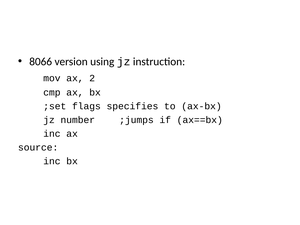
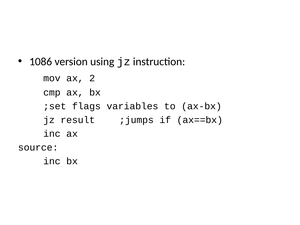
8066: 8066 -> 1086
specifies: specifies -> variables
number: number -> result
